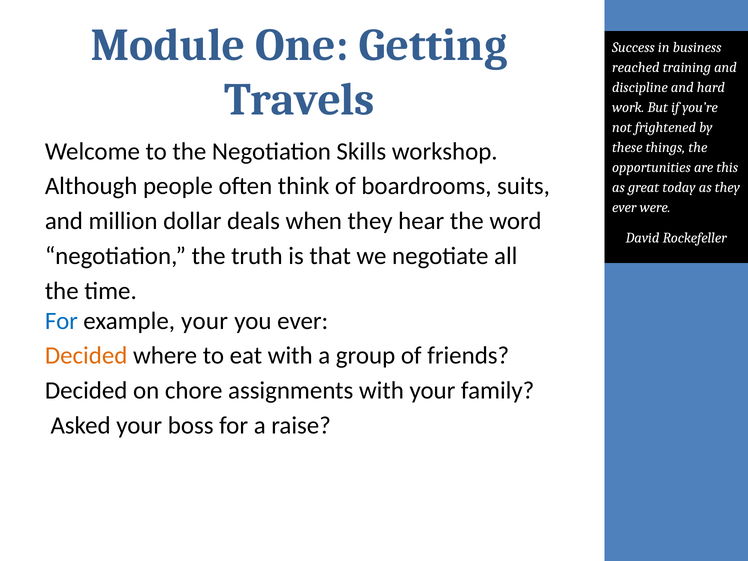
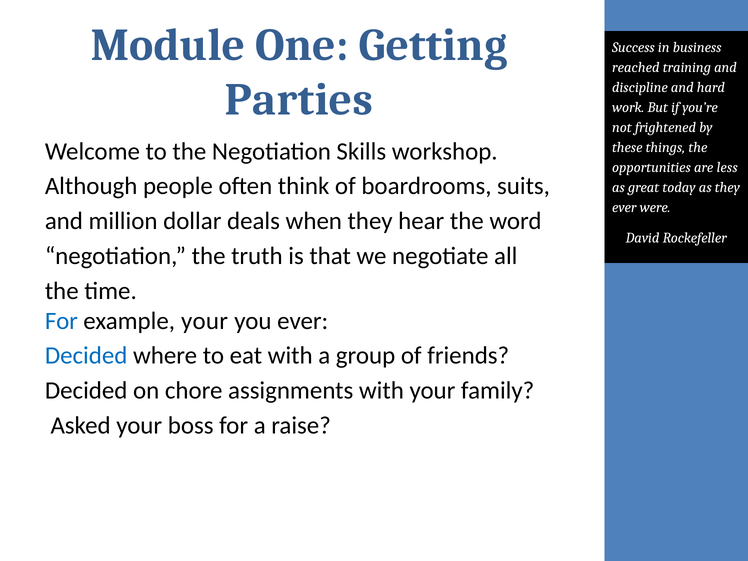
Travels: Travels -> Parties
this: this -> less
Decided at (86, 356) colour: orange -> blue
